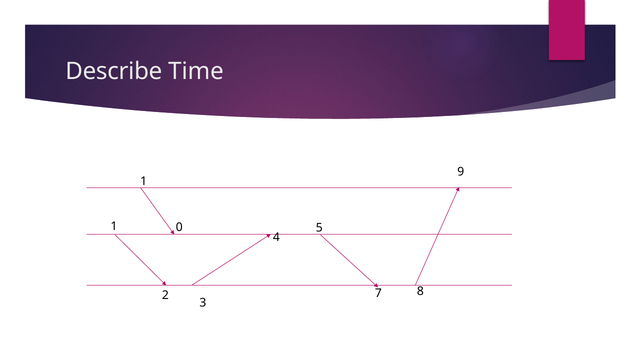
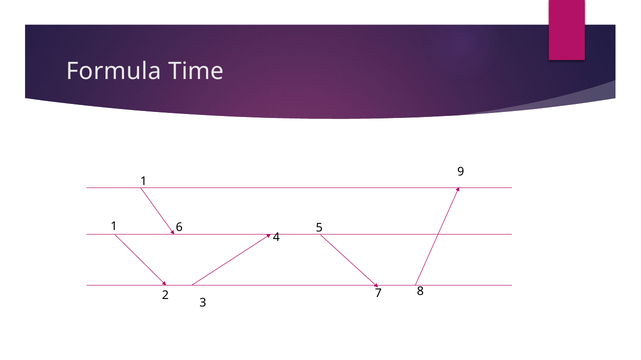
Describe: Describe -> Formula
0: 0 -> 6
